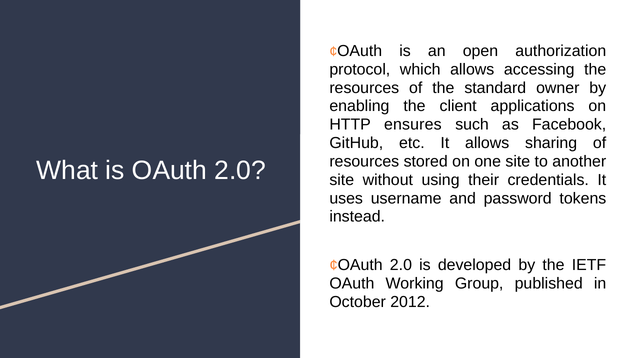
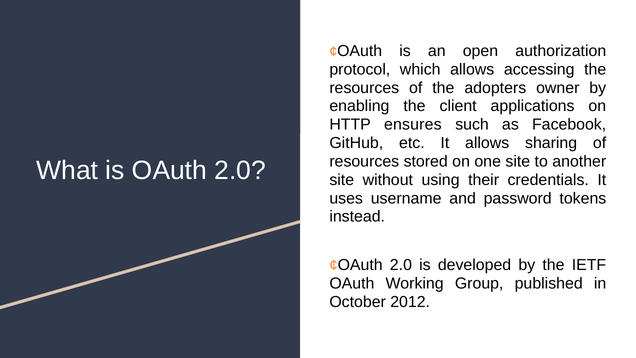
standard: standard -> adopters
